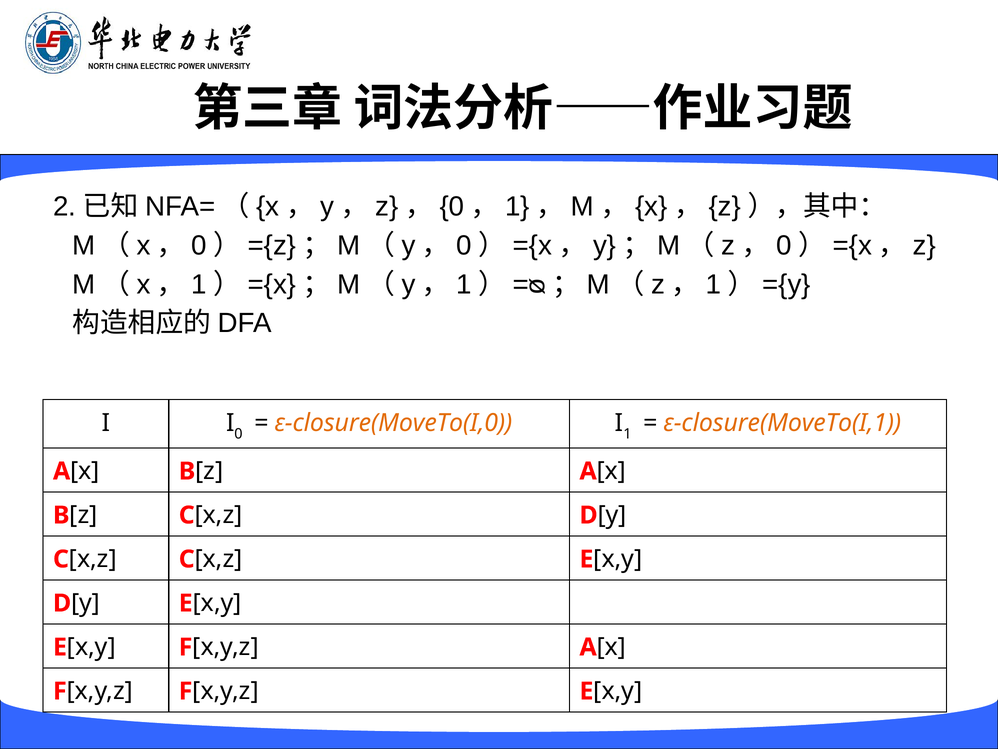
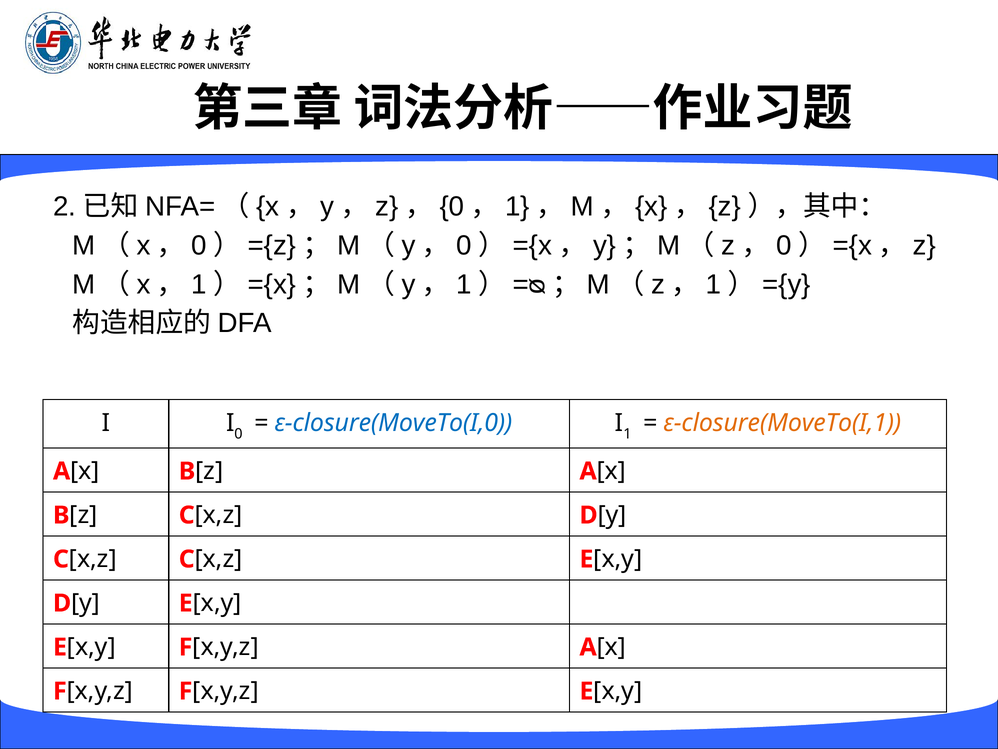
ε-closure(MoveTo(I,0 colour: orange -> blue
